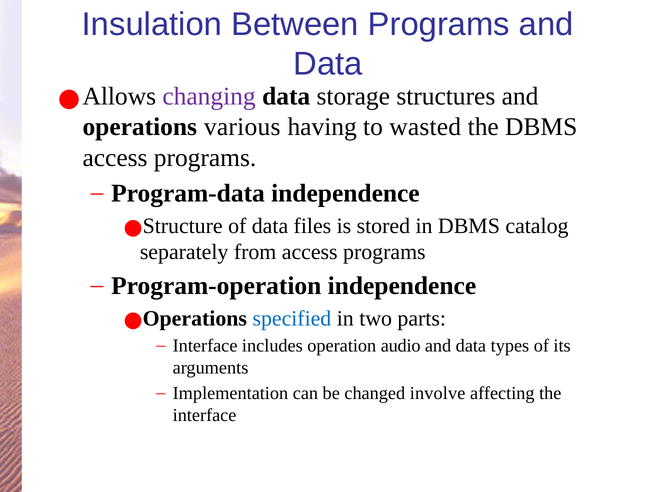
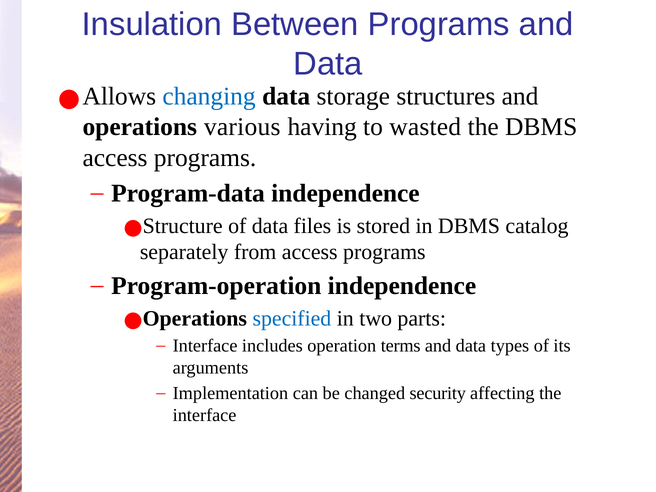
changing colour: purple -> blue
audio: audio -> terms
involve: involve -> security
